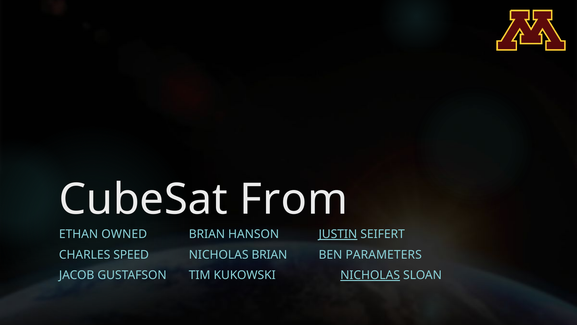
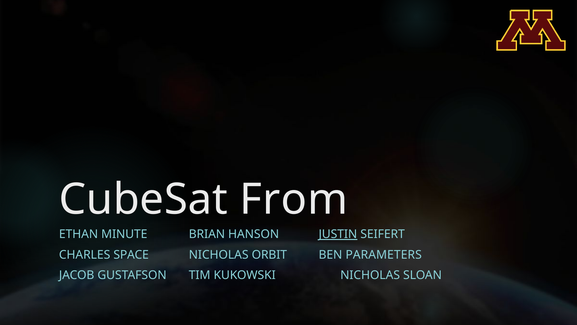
OWNED: OWNED -> MINUTE
SPEED: SPEED -> SPACE
NICHOLAS BRIAN: BRIAN -> ORBIT
NICHOLAS at (370, 275) underline: present -> none
